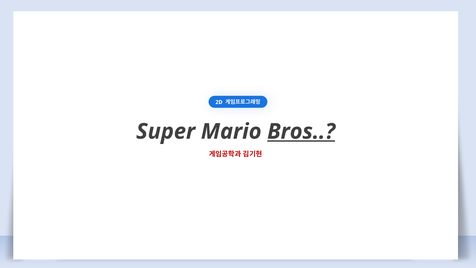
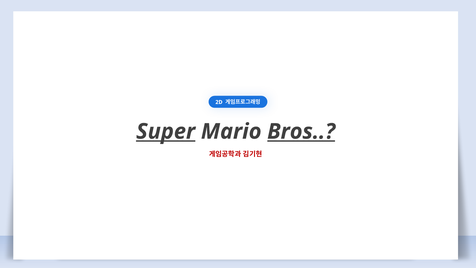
Super underline: none -> present
